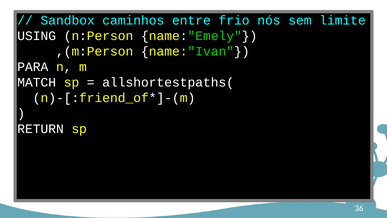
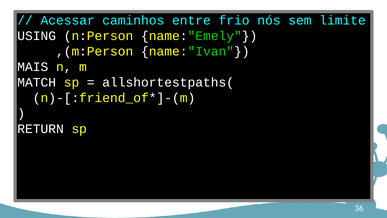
Sandbox: Sandbox -> Acessar
PARA: PARA -> MAIS
